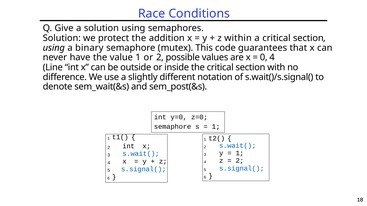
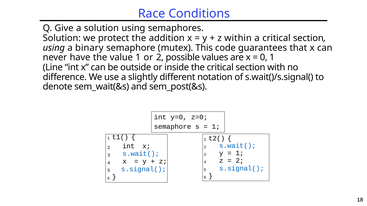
0 4: 4 -> 1
